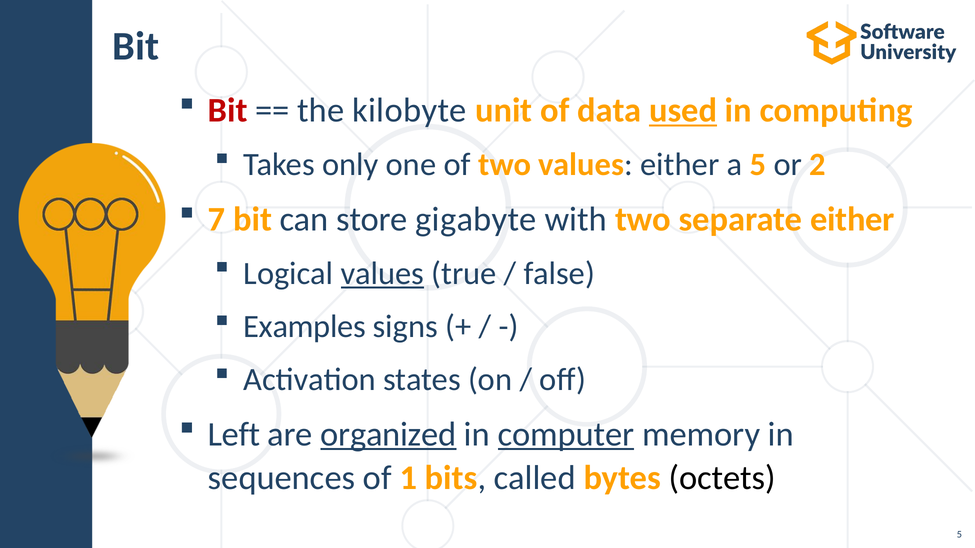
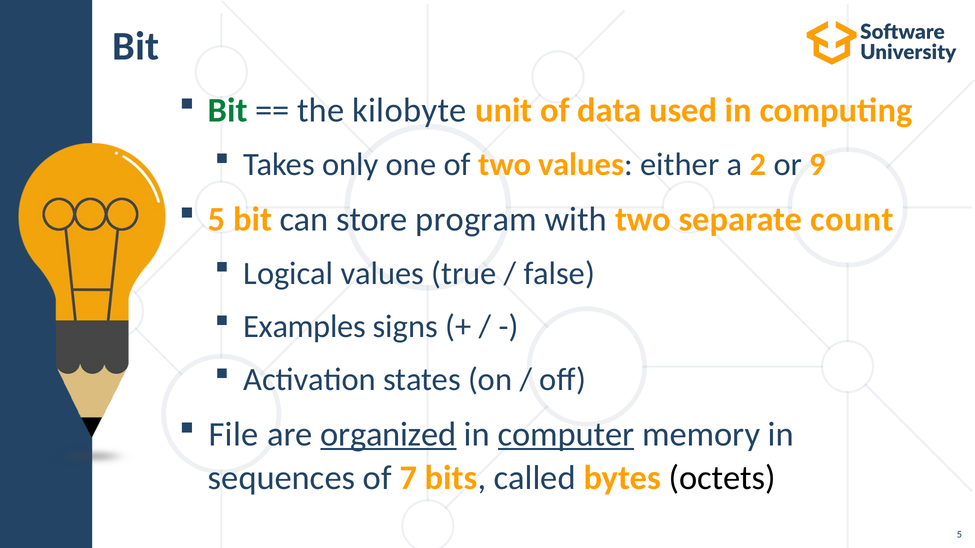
Bit at (228, 111) colour: red -> green
used underline: present -> none
a 5: 5 -> 2
2: 2 -> 9
7 at (217, 219): 7 -> 5
gigabyte: gigabyte -> program
separate either: either -> count
values at (382, 274) underline: present -> none
Left: Left -> File
1: 1 -> 7
